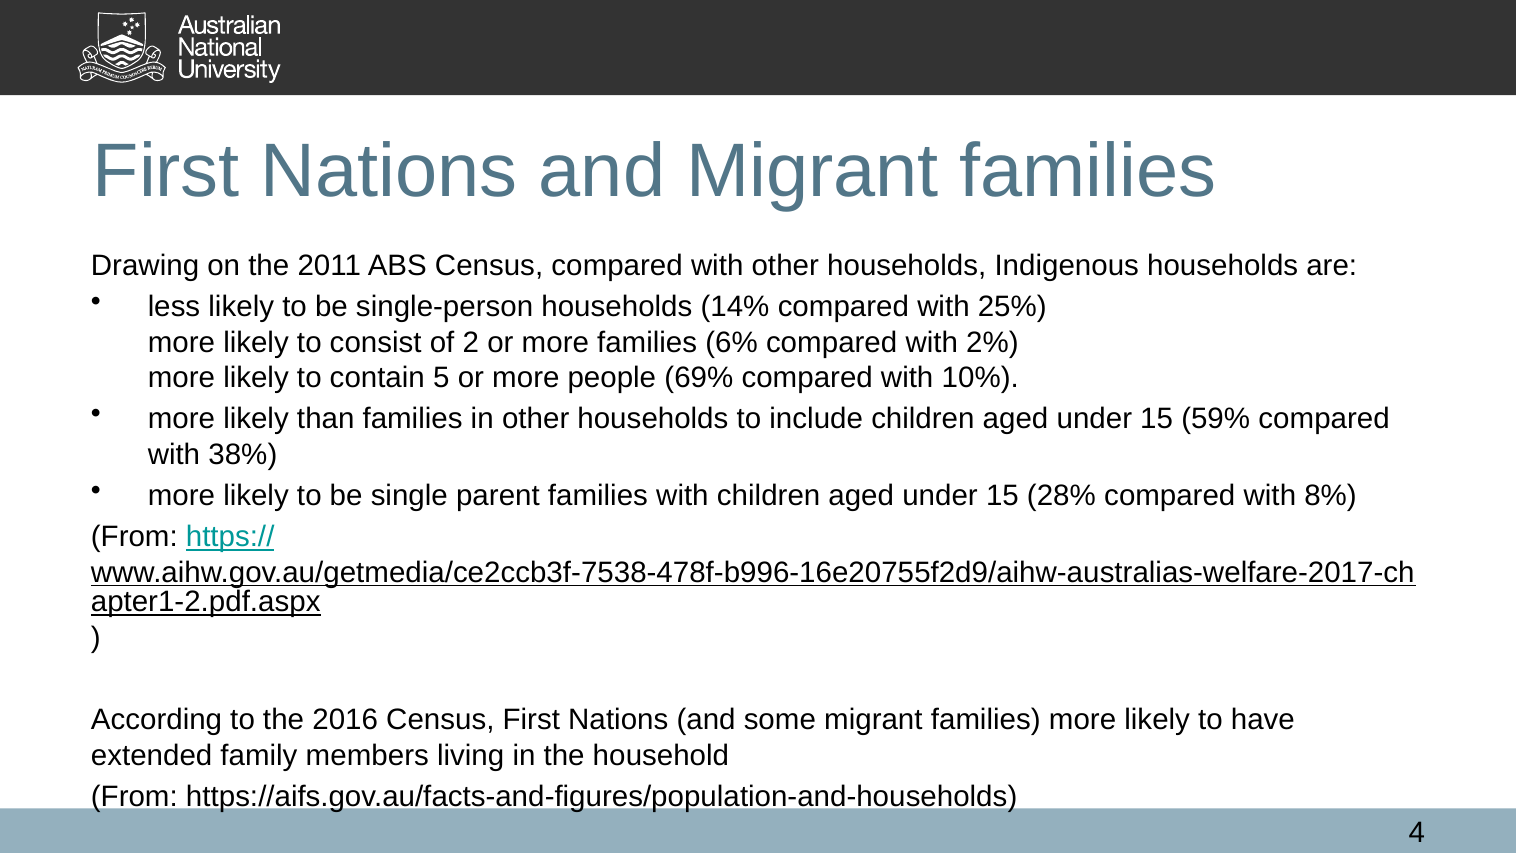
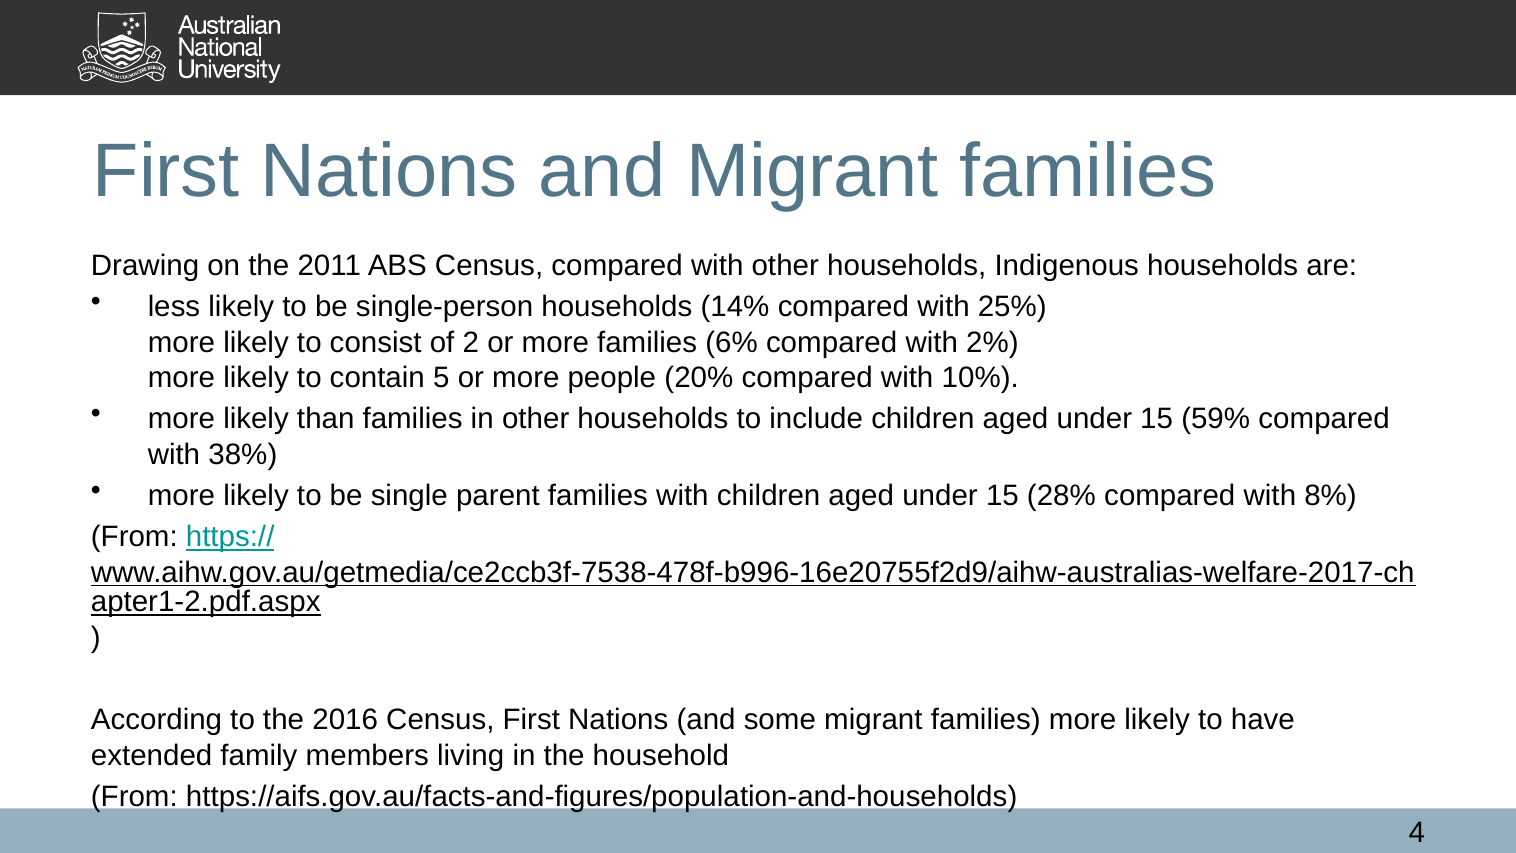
69%: 69% -> 20%
